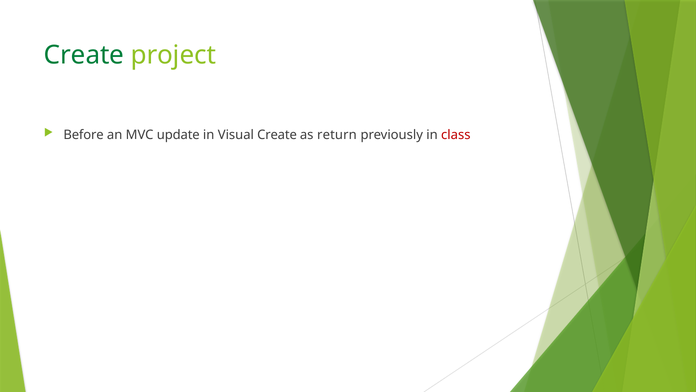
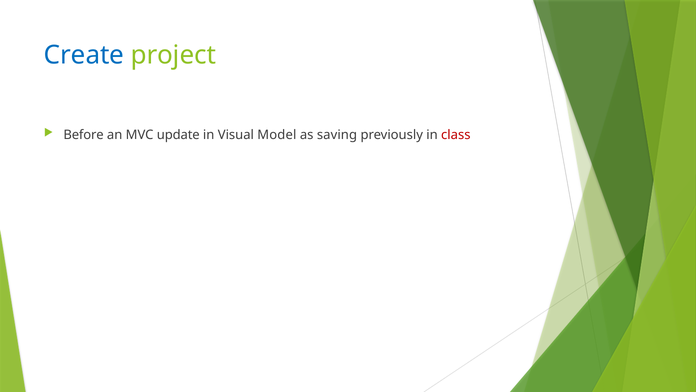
Create at (84, 55) colour: green -> blue
Visual Create: Create -> Model
return: return -> saving
